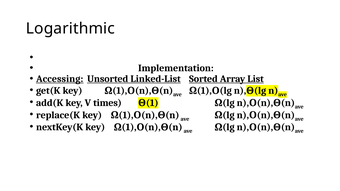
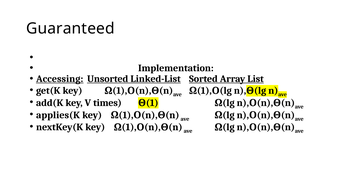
Logarithmic: Logarithmic -> Guaranteed
replace(K: replace(K -> applies(K
